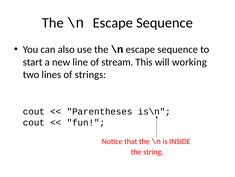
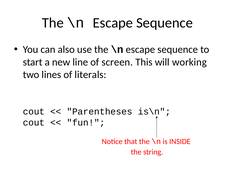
stream: stream -> screen
strings: strings -> literals
